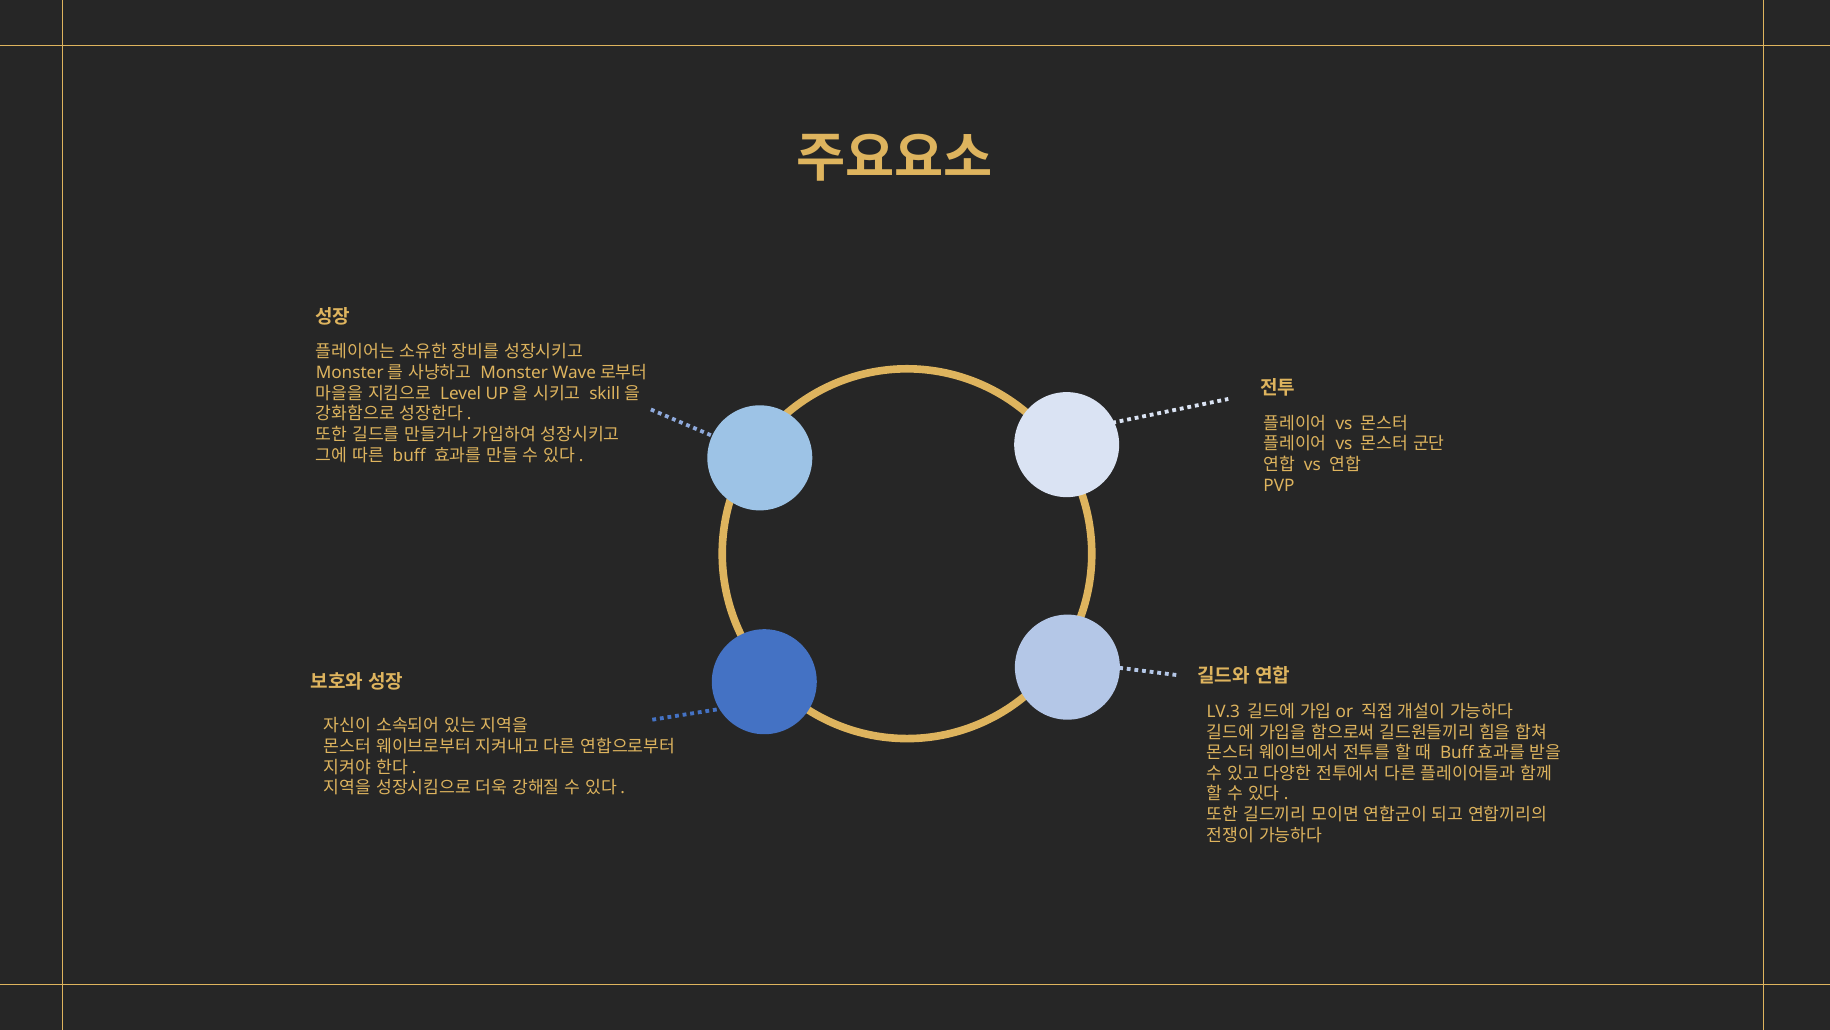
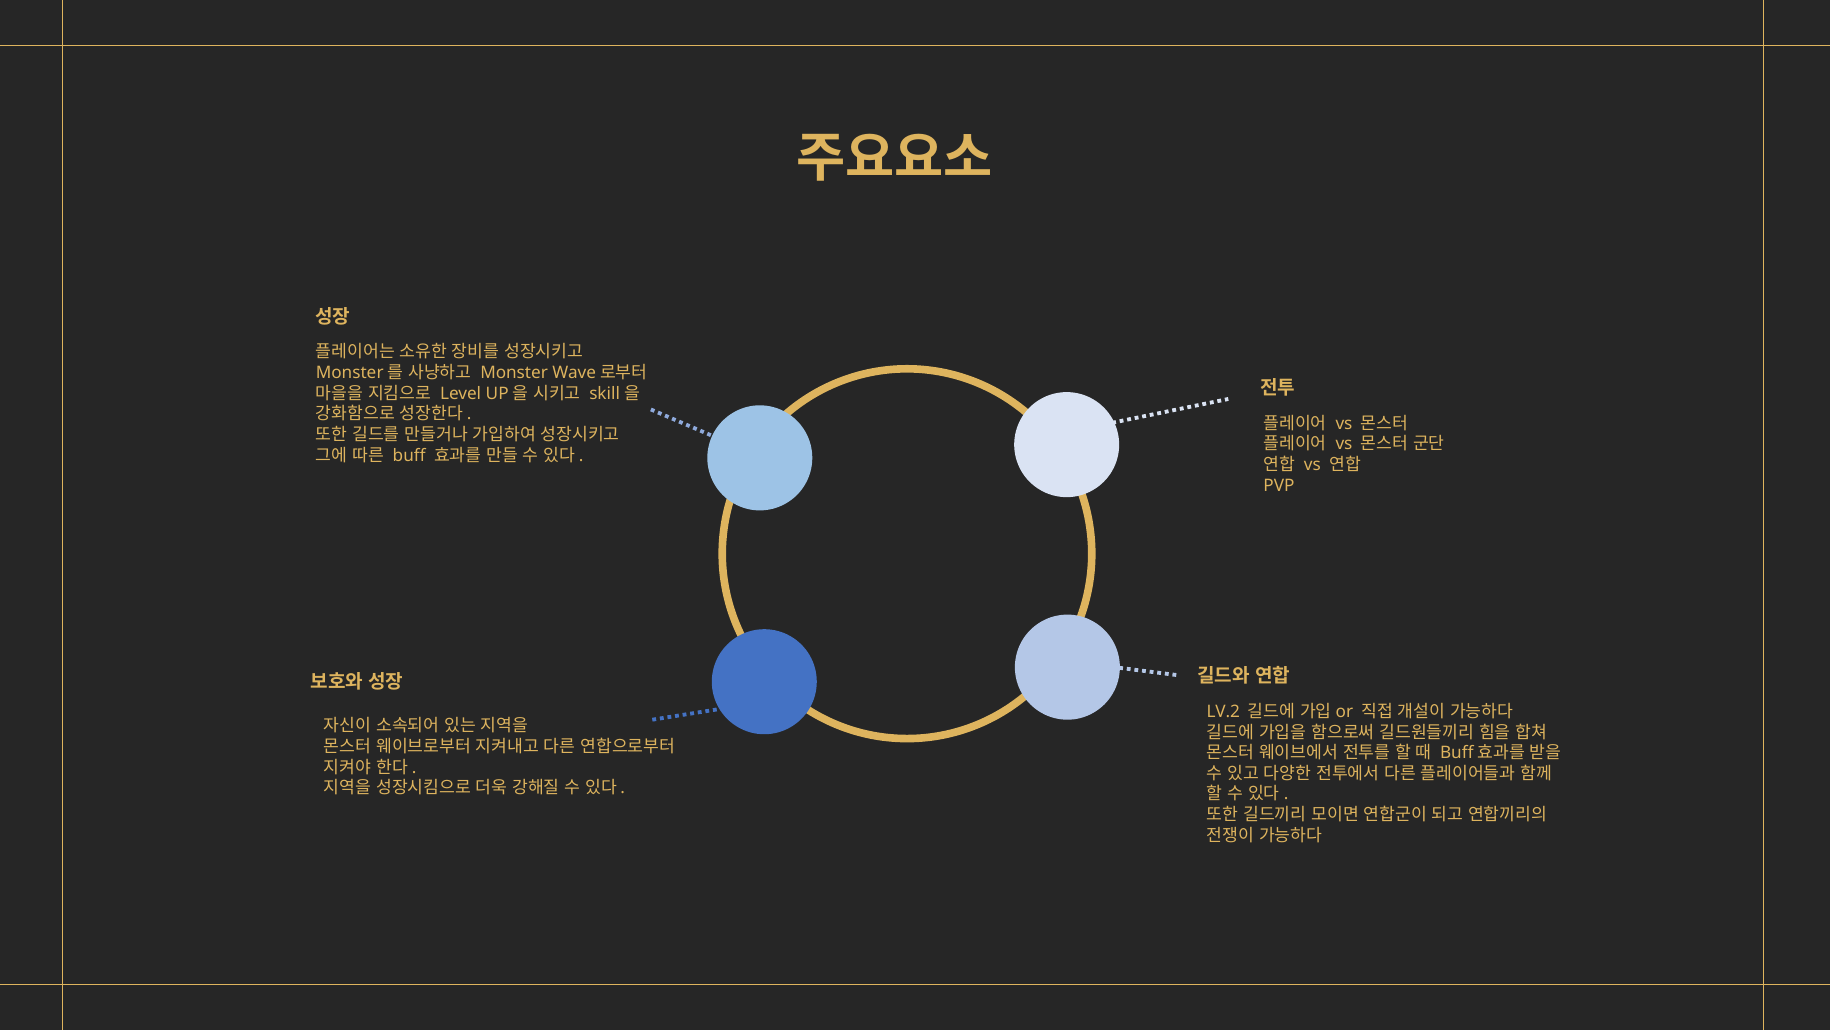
LV.3: LV.3 -> LV.2
